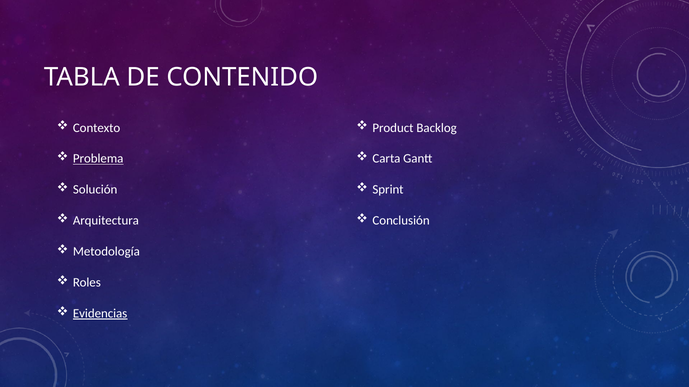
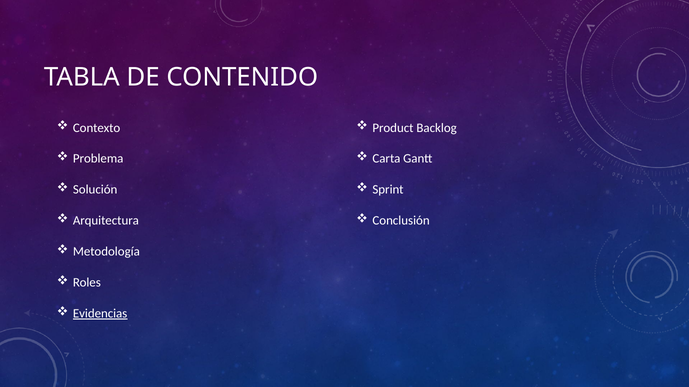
Problema underline: present -> none
